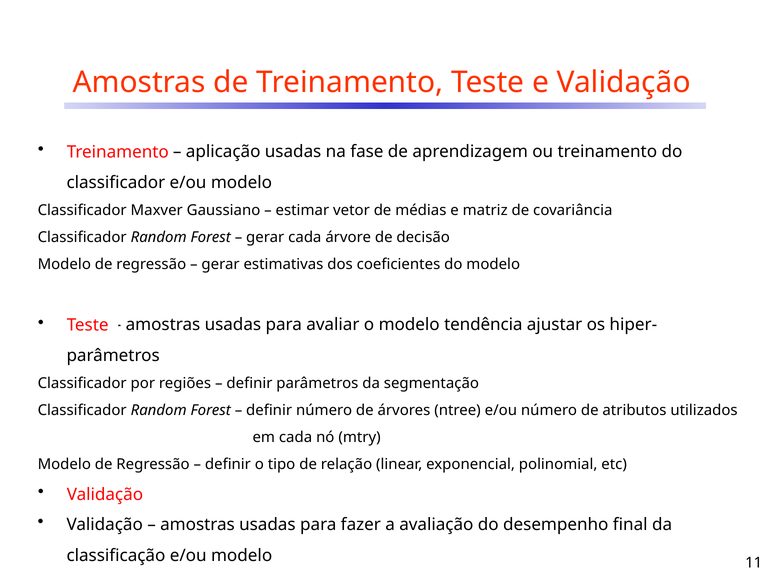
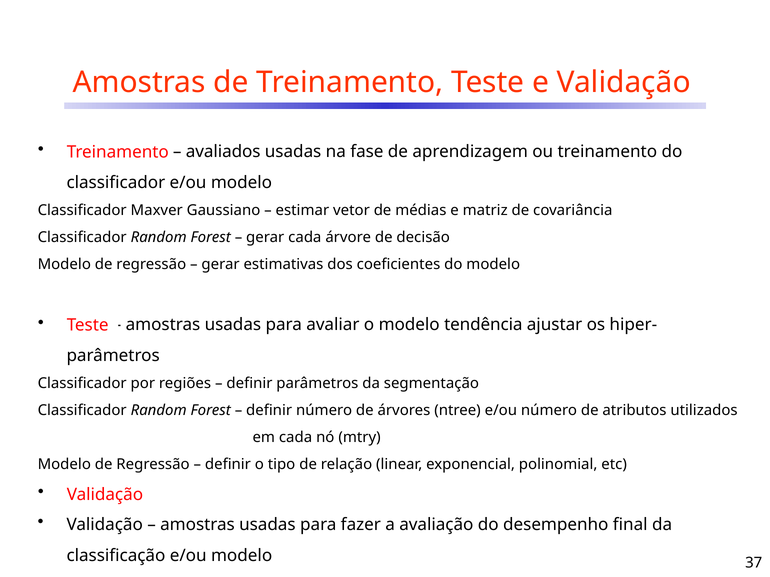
aplicação: aplicação -> avaliados
11: 11 -> 37
